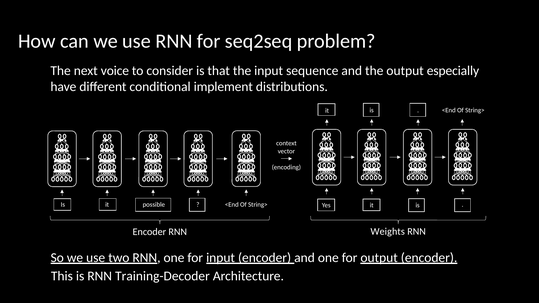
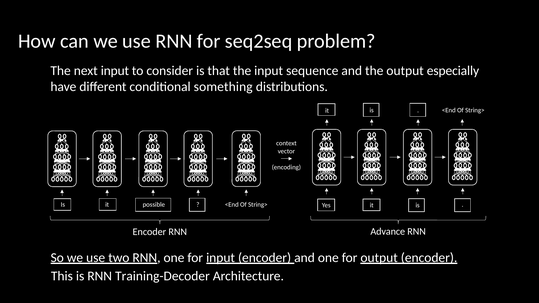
next voice: voice -> input
implement: implement -> something
Weights: Weights -> Advance
